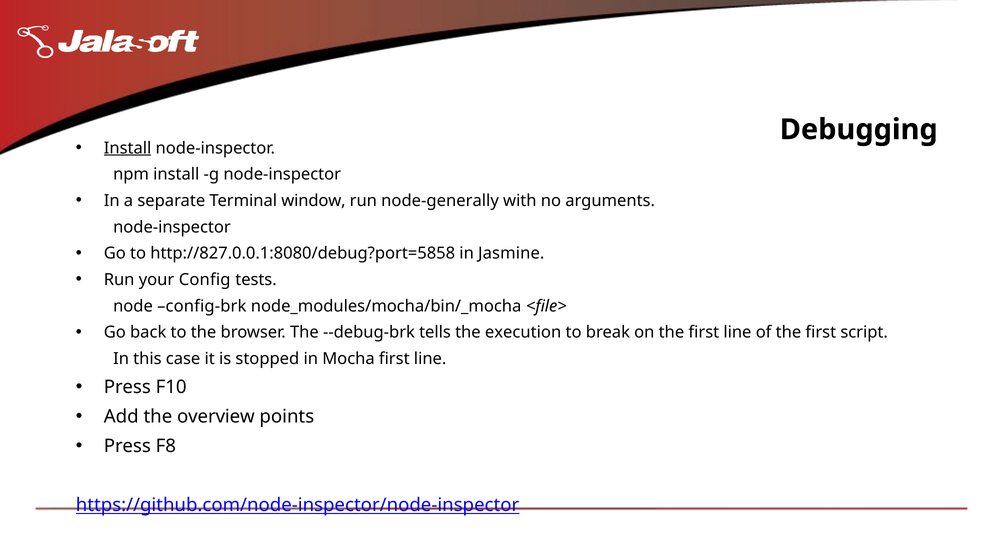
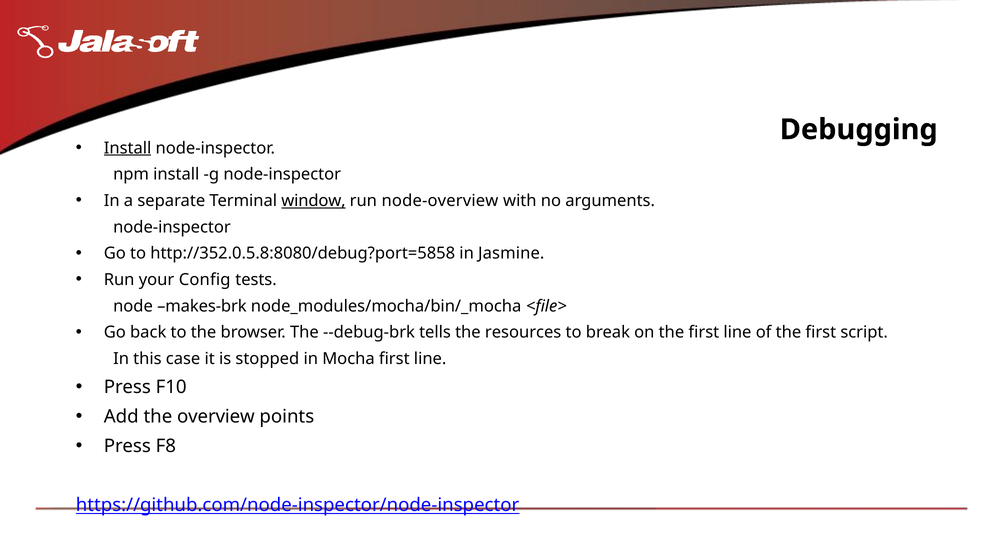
window underline: none -> present
node-generally: node-generally -> node-overview
http://827.0.0.1:8080/debug?port=5858: http://827.0.0.1:8080/debug?port=5858 -> http://352.0.5.8:8080/debug?port=5858
config-brk: config-brk -> makes-brk
execution: execution -> resources
